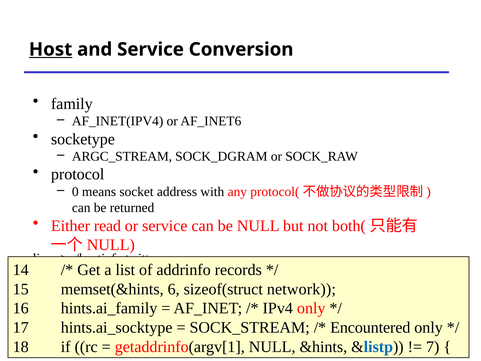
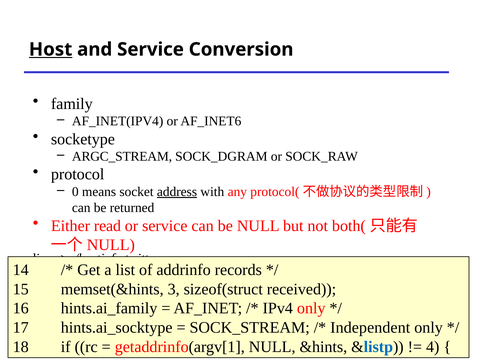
address underline: none -> present
6: 6 -> 3
network: network -> received
Encountered: Encountered -> Independent
7: 7 -> 4
